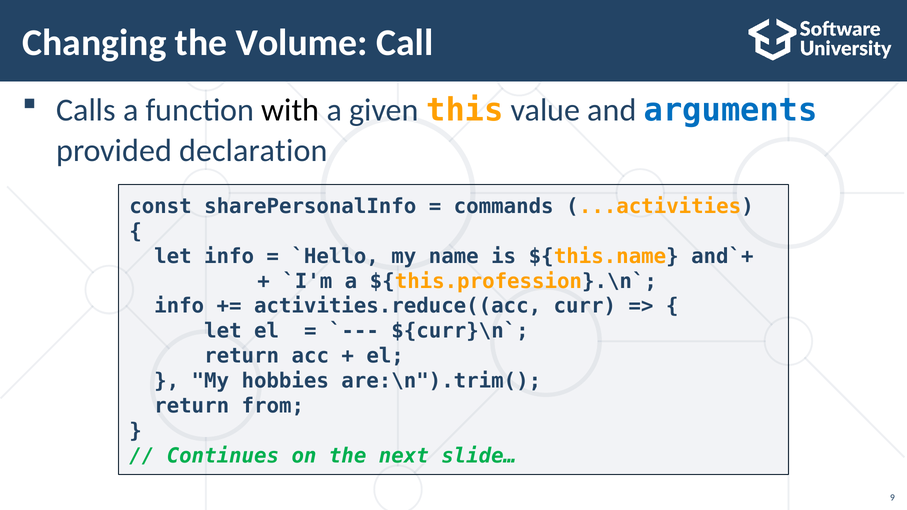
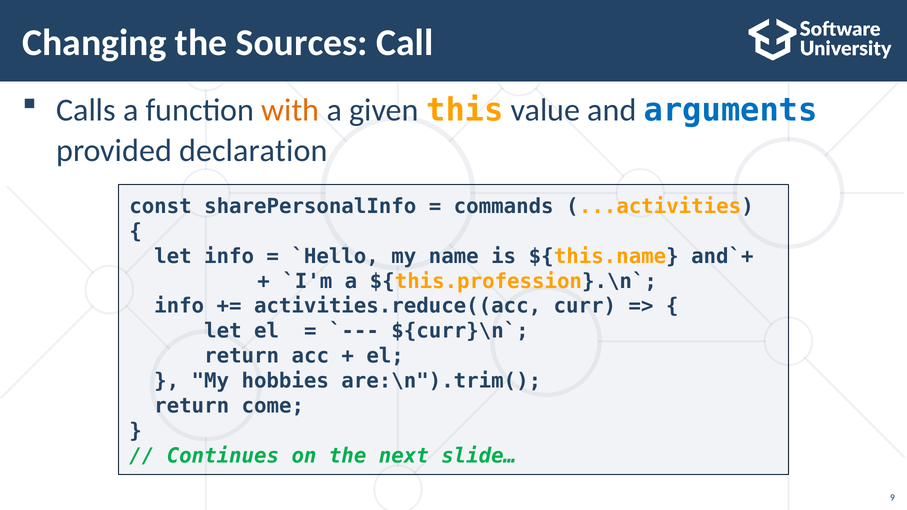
Volume: Volume -> Sources
with colour: black -> orange
from: from -> come
